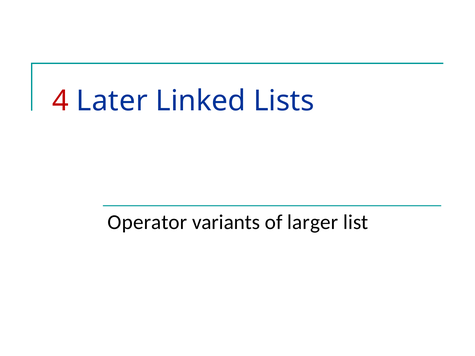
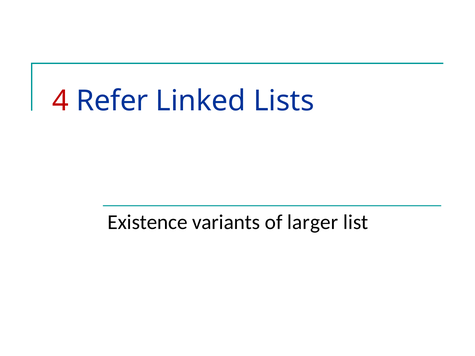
Later: Later -> Refer
Operator: Operator -> Existence
